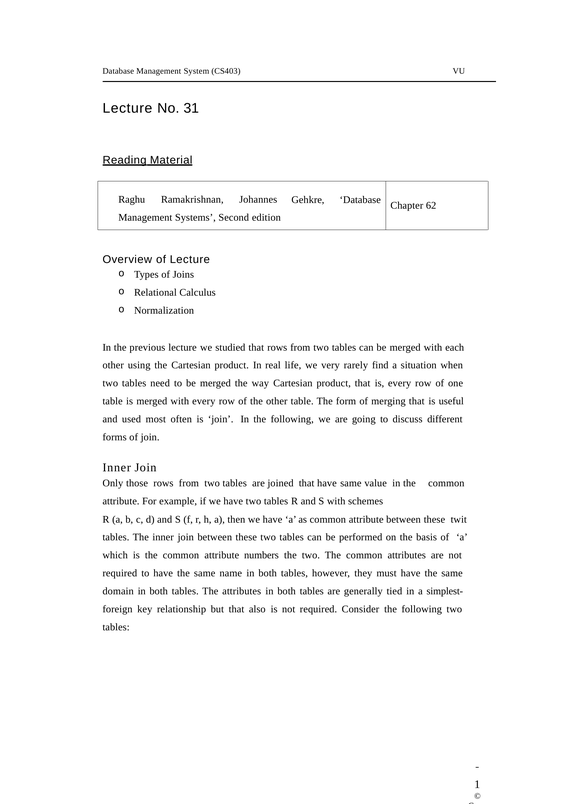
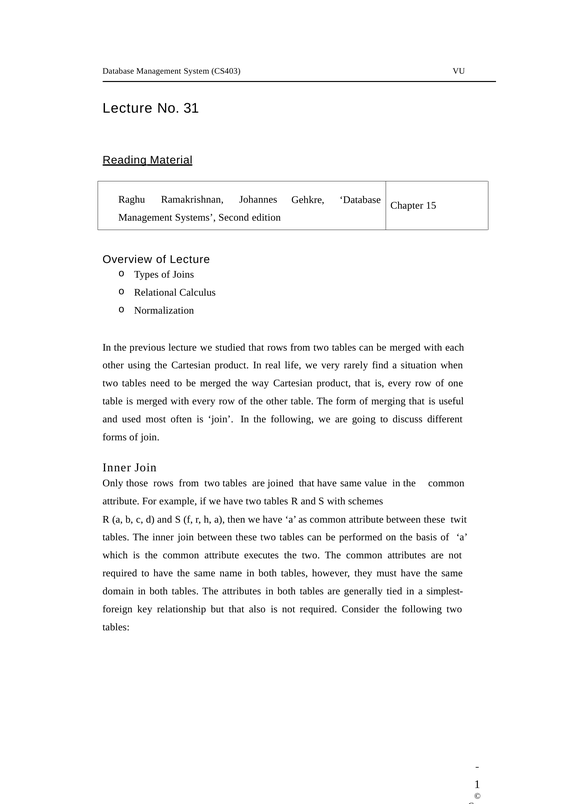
62: 62 -> 15
numbers: numbers -> executes
